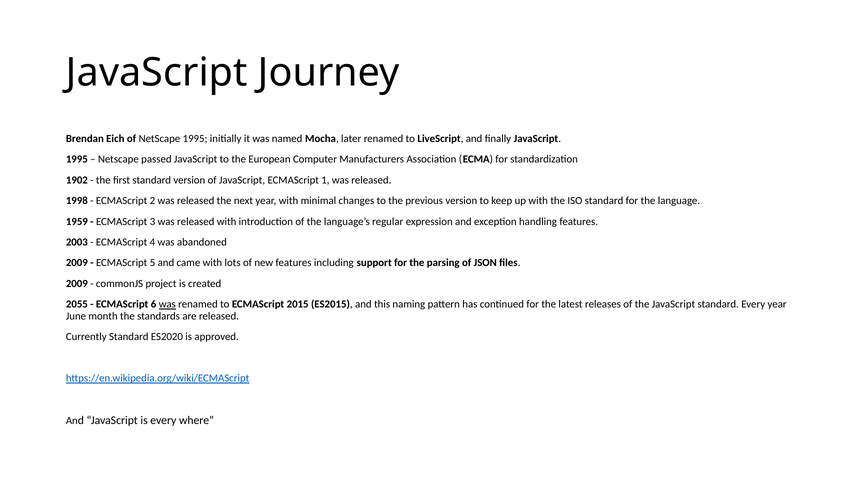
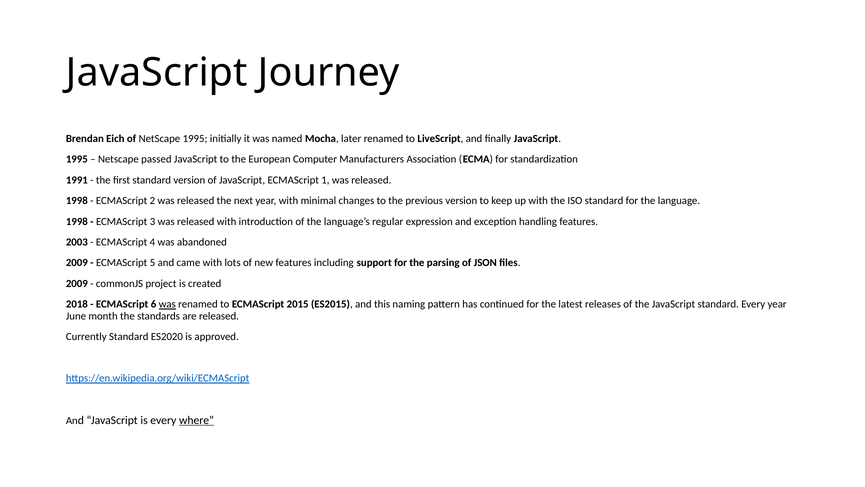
1902: 1902 -> 1991
1959 at (77, 221): 1959 -> 1998
2055: 2055 -> 2018
where underline: none -> present
